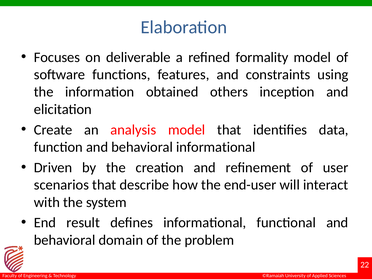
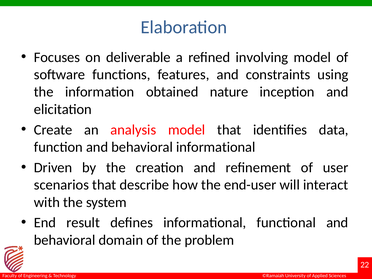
formality: formality -> involving
others: others -> nature
